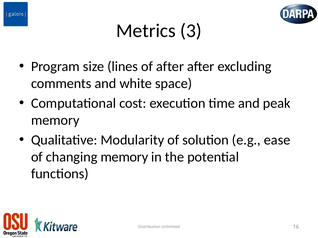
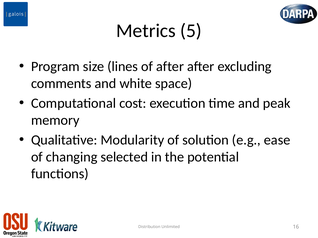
3: 3 -> 5
changing memory: memory -> selected
